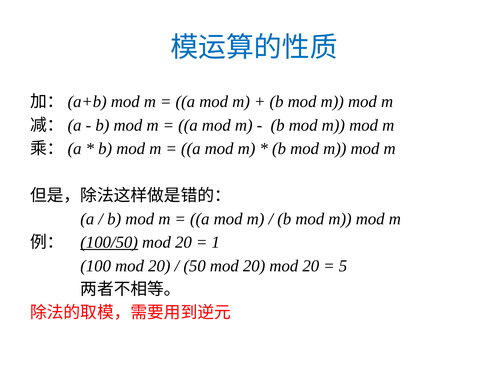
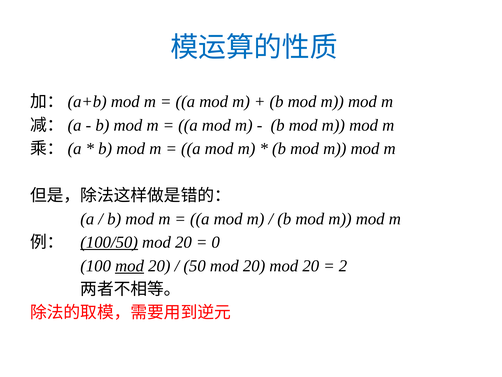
1: 1 -> 0
mod at (130, 266) underline: none -> present
5: 5 -> 2
